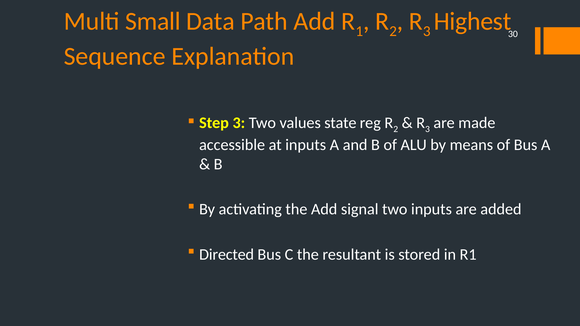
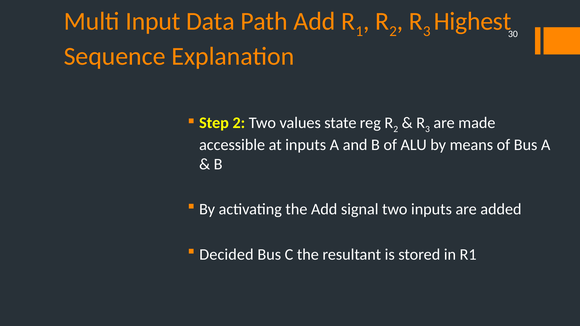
Small: Small -> Input
Step 3: 3 -> 2
Directed: Directed -> Decided
